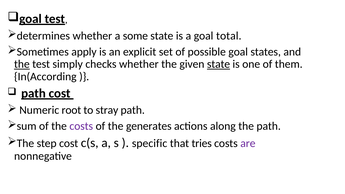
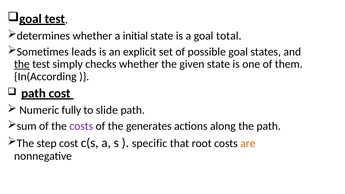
some: some -> initial
apply: apply -> leads
state at (219, 64) underline: present -> none
root: root -> fully
stray: stray -> slide
tries: tries -> root
are colour: purple -> orange
